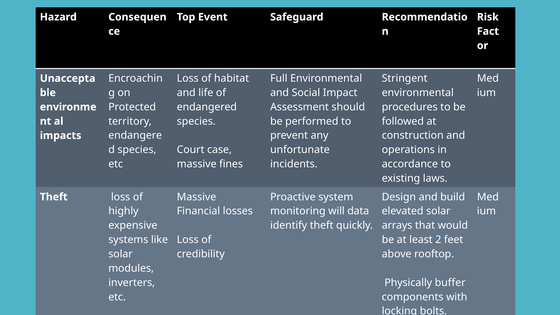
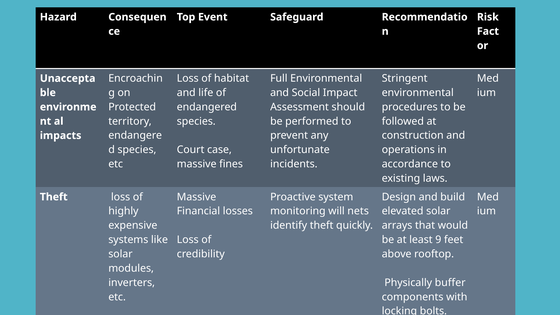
data: data -> nets
2: 2 -> 9
